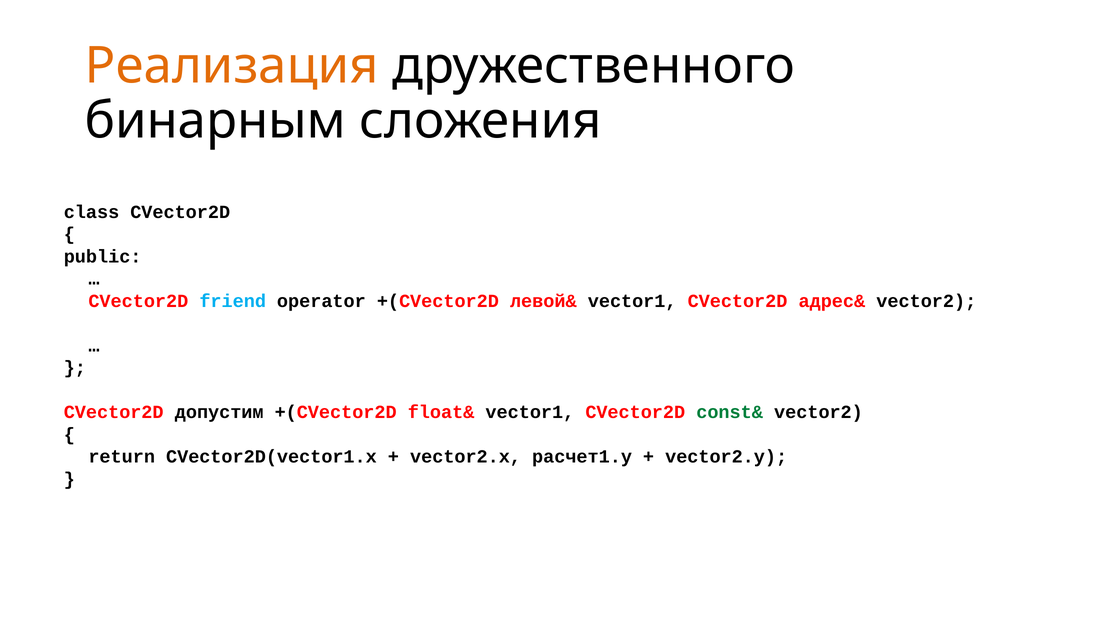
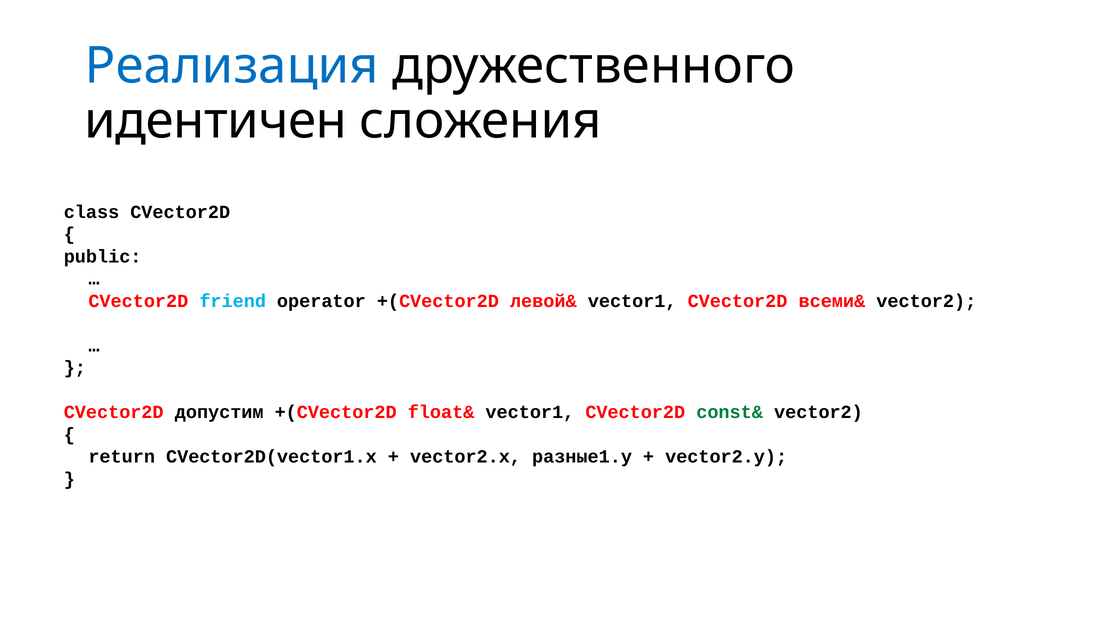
Реализация colour: orange -> blue
бинарным: бинарным -> идентичен
адрес&: адрес& -> всеми&
расчет1.y: расчет1.y -> разные1.y
